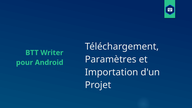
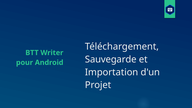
Paramètres: Paramètres -> Sauvegarde
